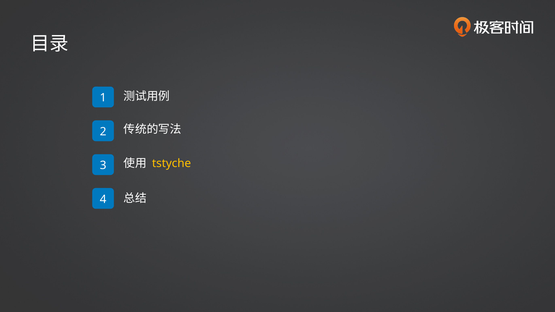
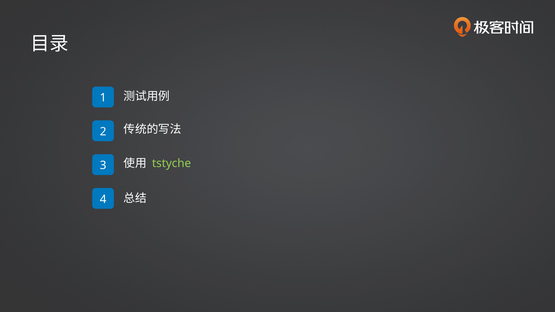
tstyche colour: yellow -> light green
